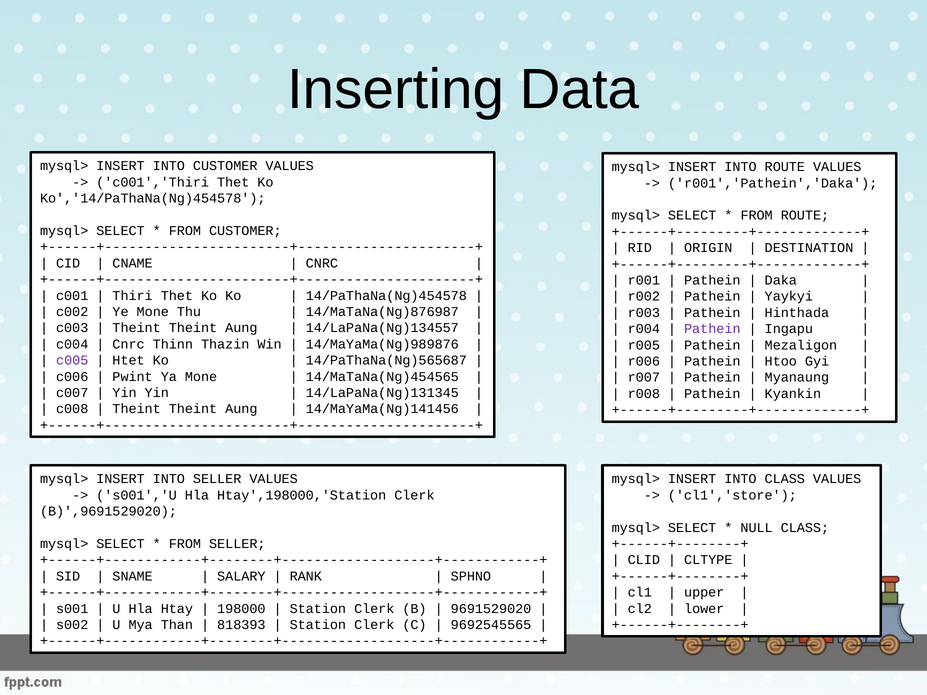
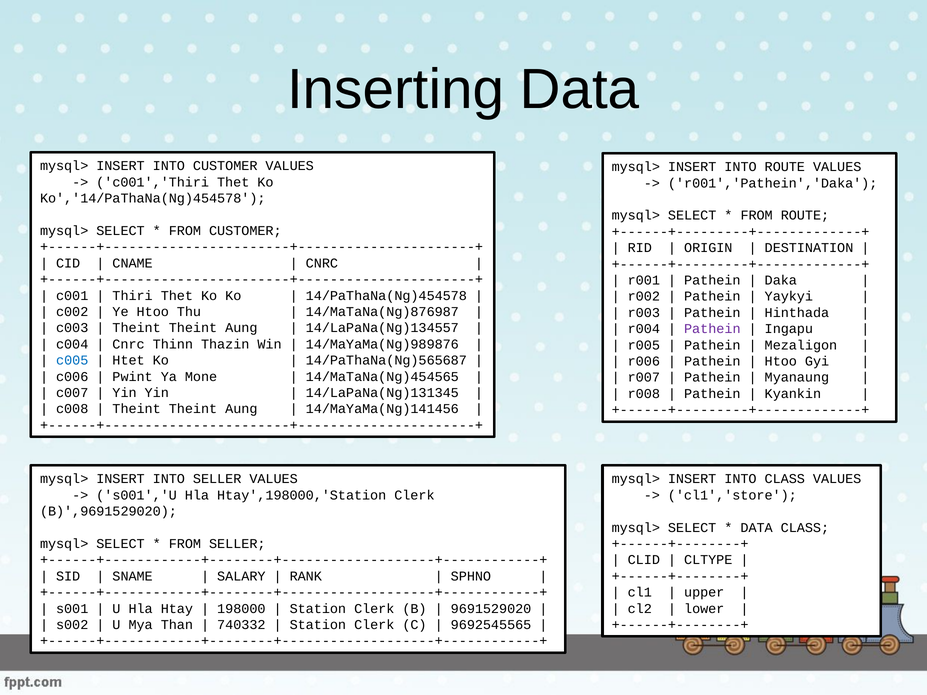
Ye Mone: Mone -> Htoo
c005 colour: purple -> blue
NULL at (757, 528): NULL -> DATA
818393: 818393 -> 740332
